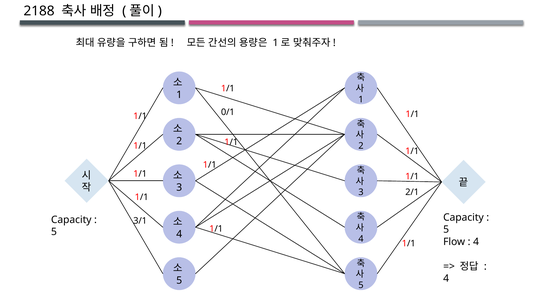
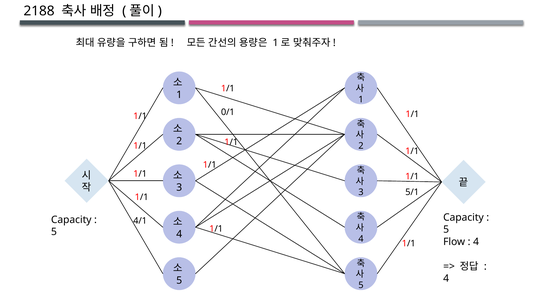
2/1: 2/1 -> 5/1
3/1: 3/1 -> 4/1
